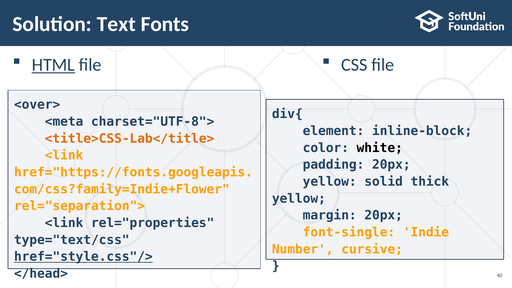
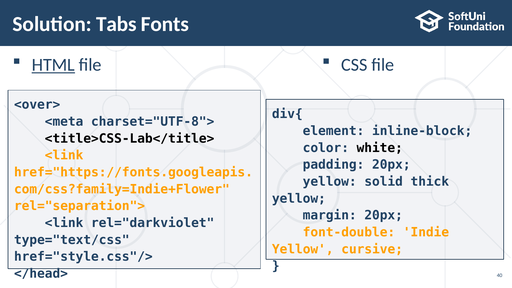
Text: Text -> Tabs
<title>CSS-Lab</title> colour: orange -> black
rel="properties: rel="properties -> rel="darkviolet
font-single: font-single -> font-double
Number at (303, 249): Number -> Yellow
href="style.css"/> underline: present -> none
